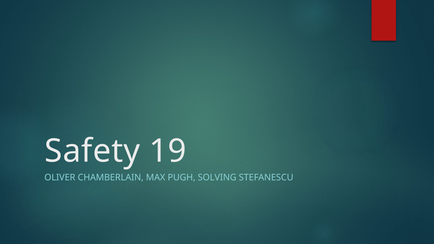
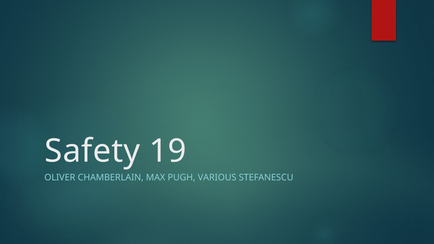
SOLVING: SOLVING -> VARIOUS
